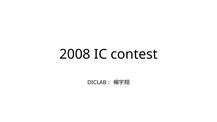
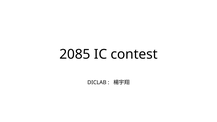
2008: 2008 -> 2085
